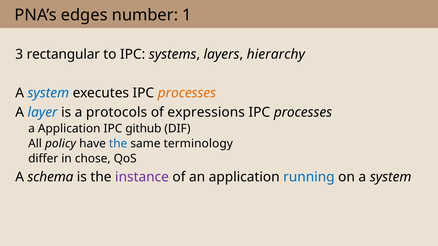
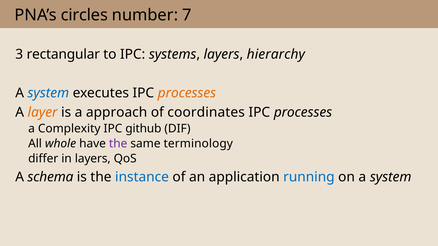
edges: edges -> circles
1: 1 -> 7
layer colour: blue -> orange
protocols: protocols -> approach
expressions: expressions -> coordinates
a Application: Application -> Complexity
policy: policy -> whole
the at (118, 144) colour: blue -> purple
in chose: chose -> layers
instance colour: purple -> blue
